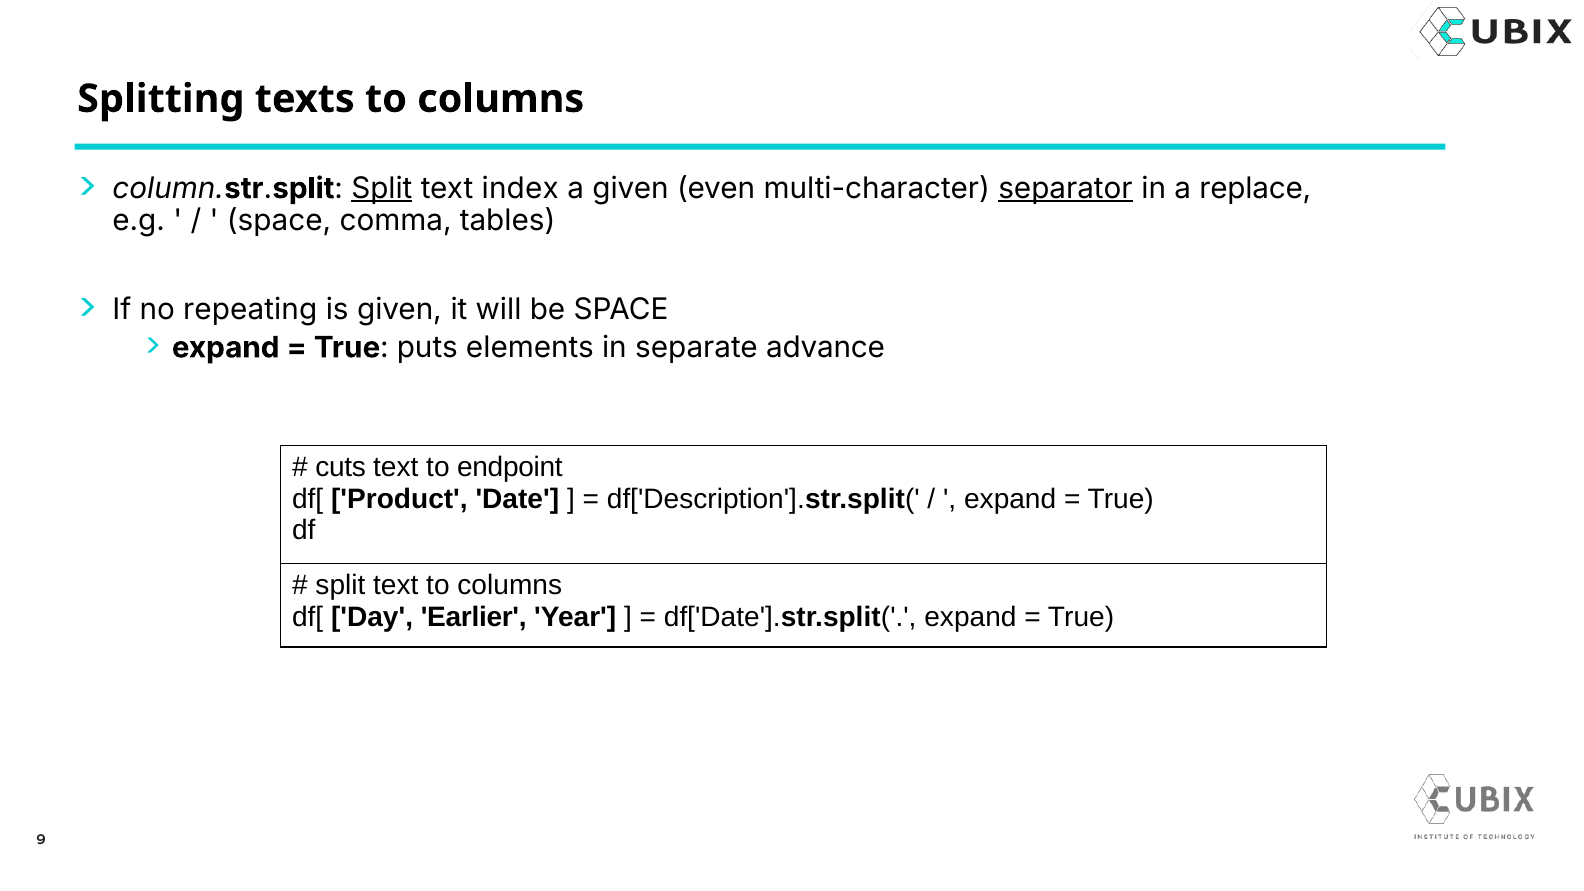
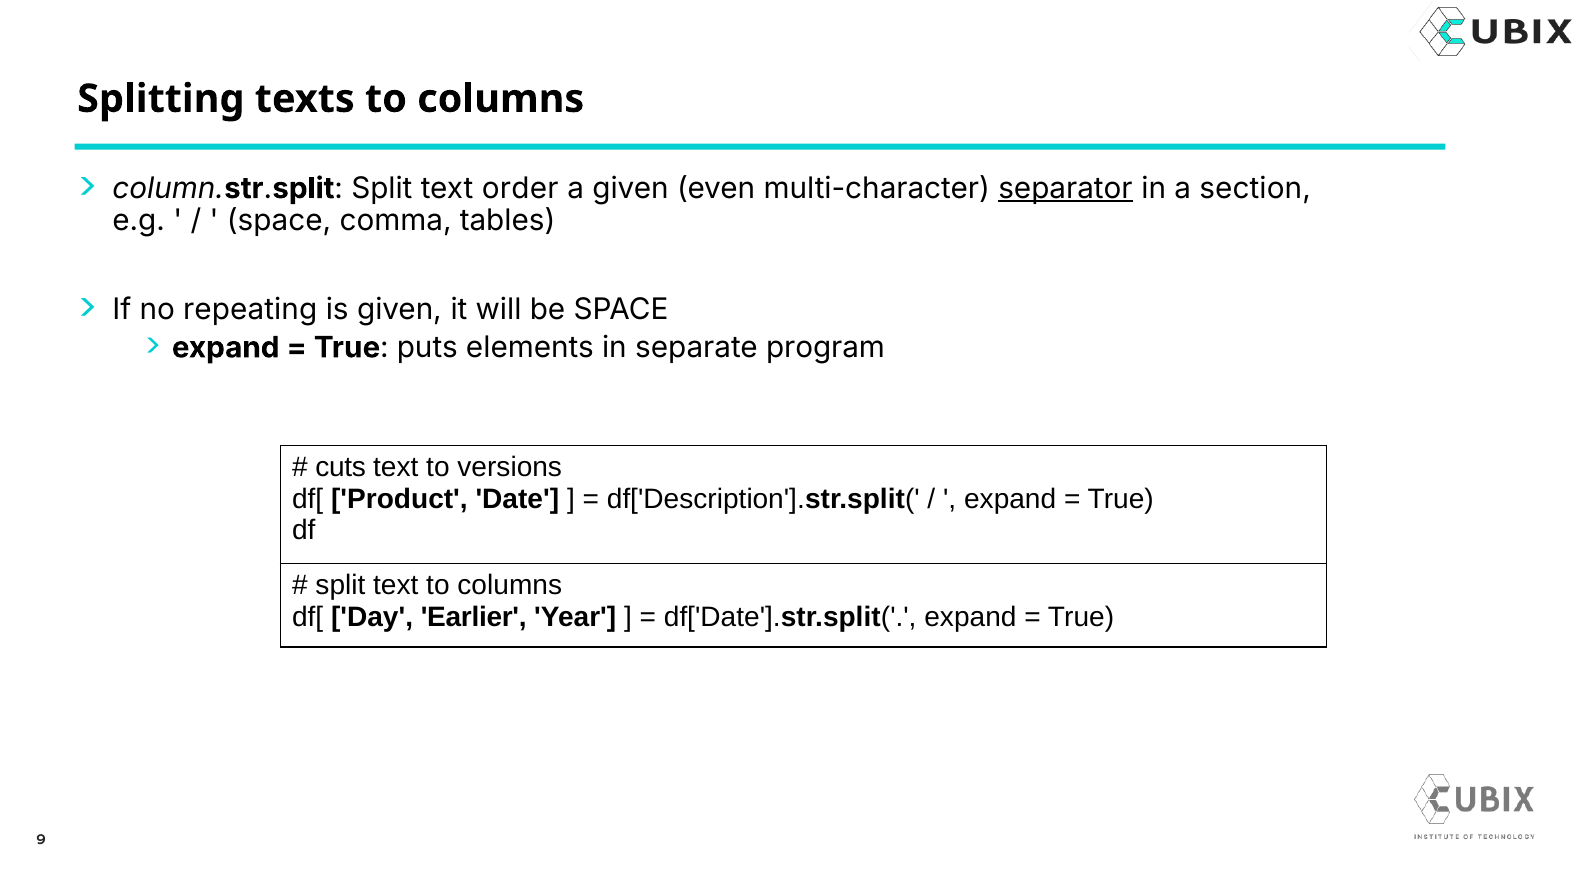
Split at (382, 188) underline: present -> none
index: index -> order
replace: replace -> section
advance: advance -> program
endpoint: endpoint -> versions
